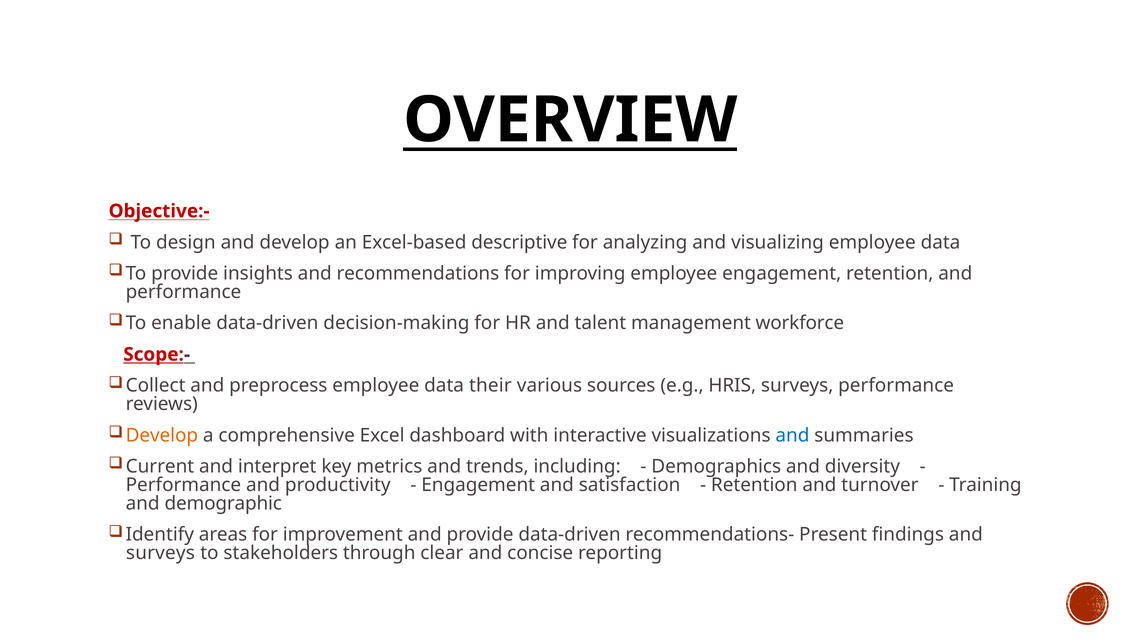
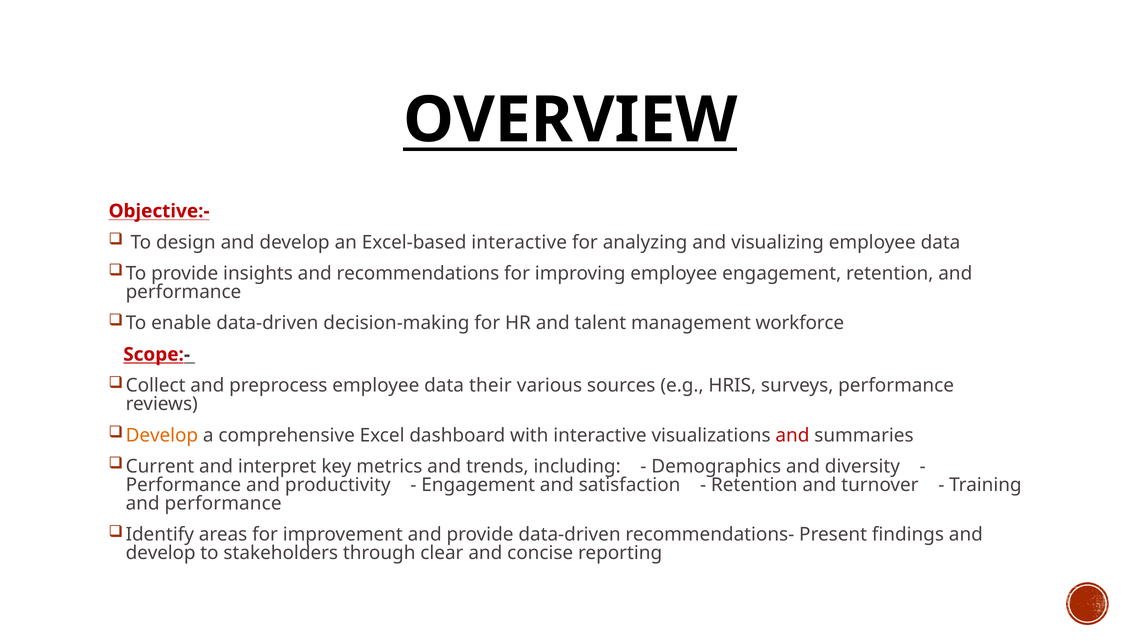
Excel-based descriptive: descriptive -> interactive
and at (792, 435) colour: blue -> red
demographic at (223, 504): demographic -> performance
surveys at (160, 553): surveys -> develop
